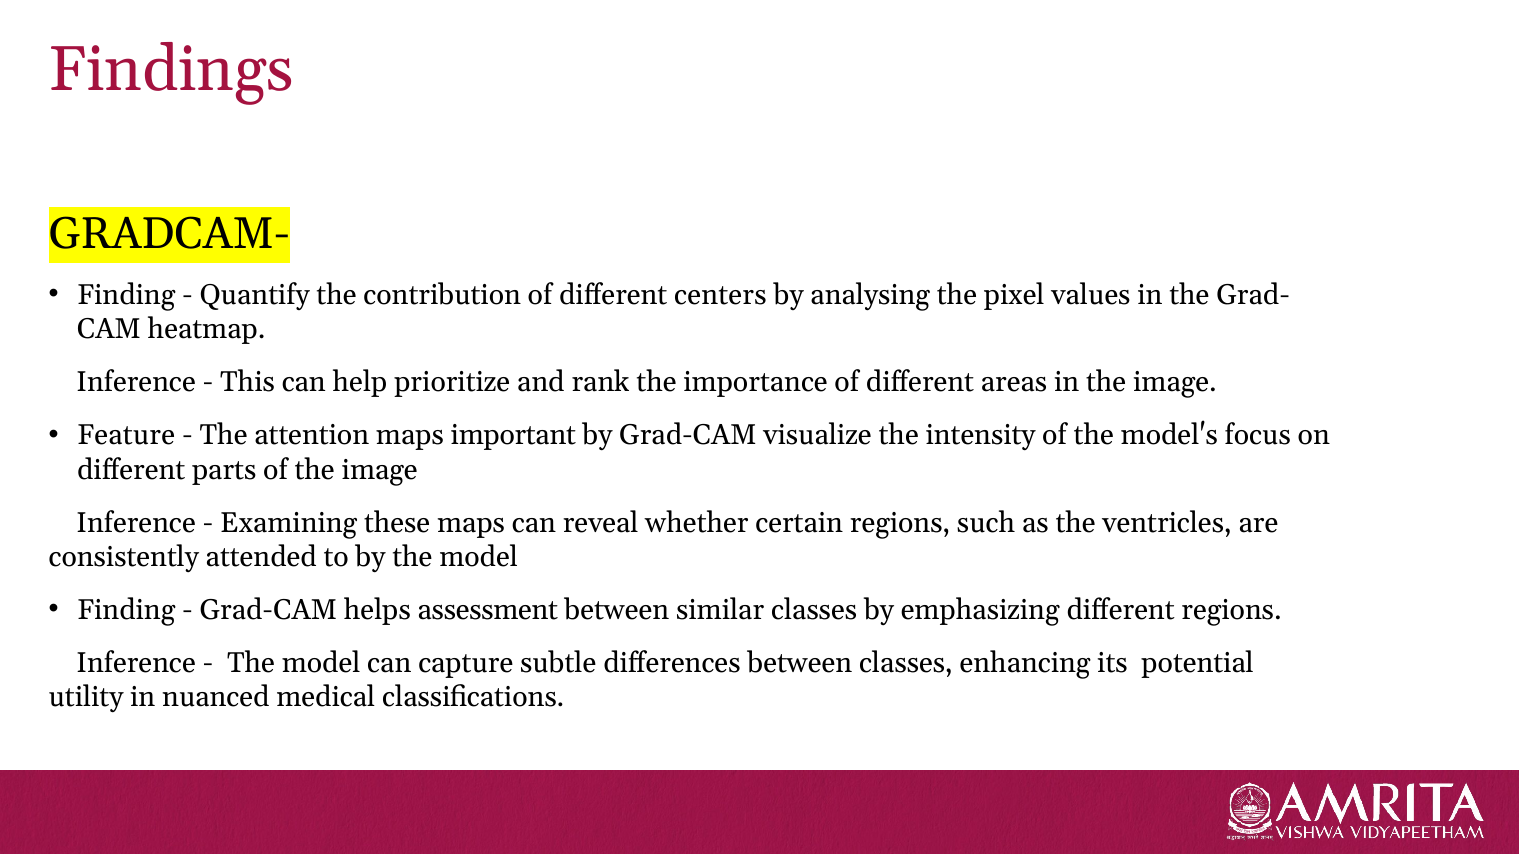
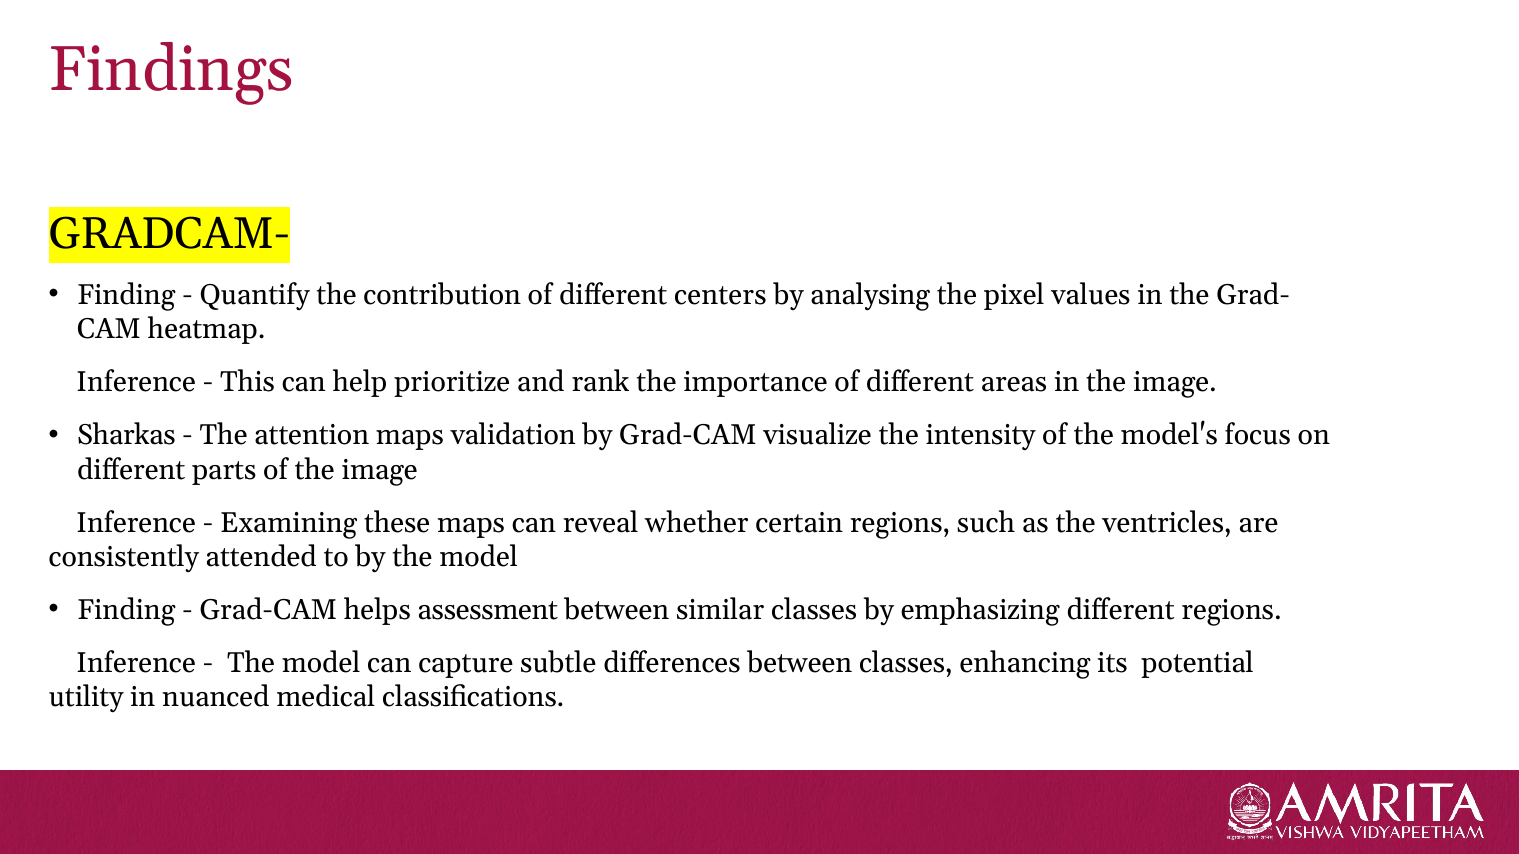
Feature: Feature -> Sharkas
important: important -> validation
